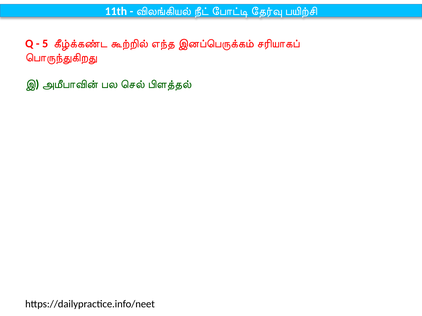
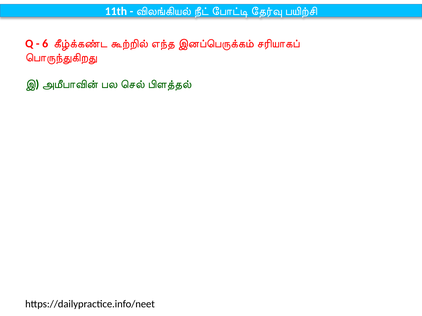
5: 5 -> 6
